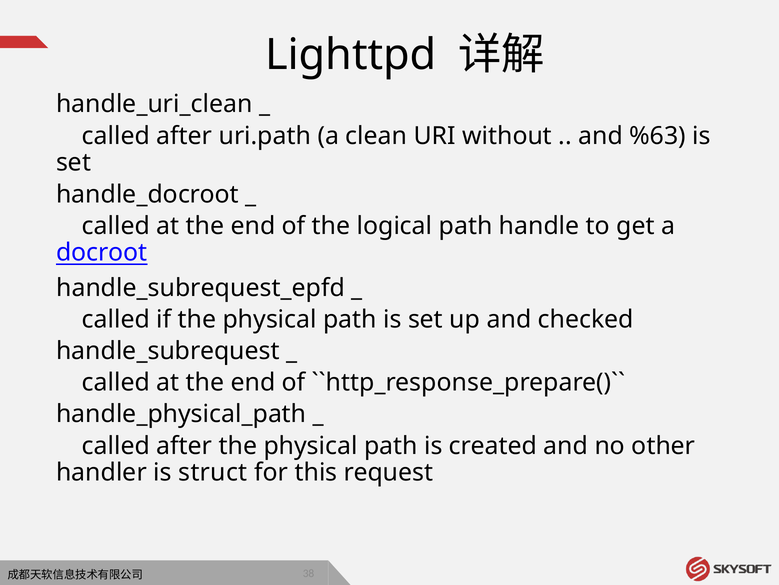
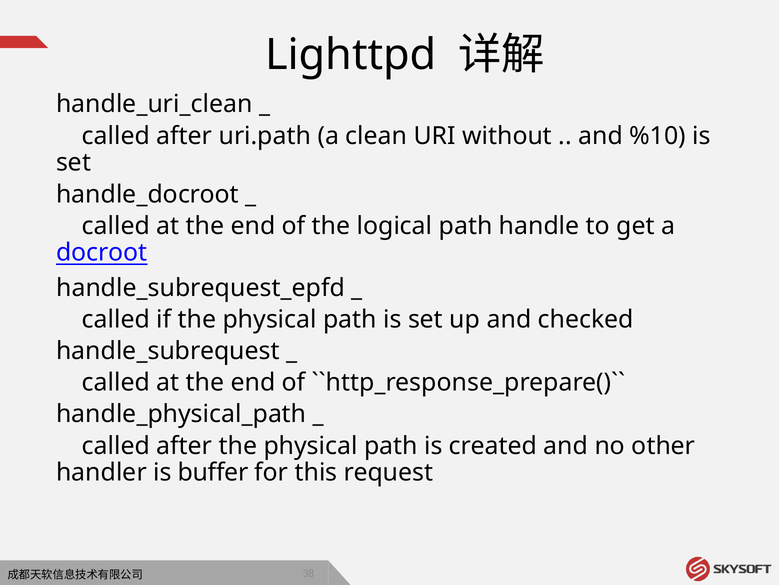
%63: %63 -> %10
struct: struct -> buffer
